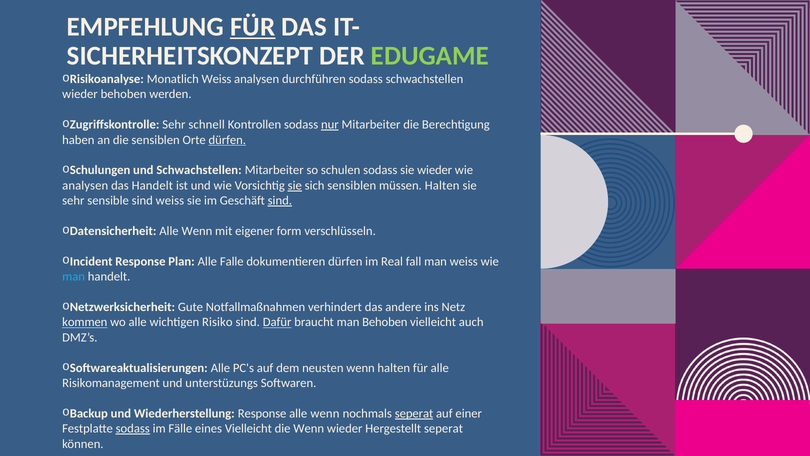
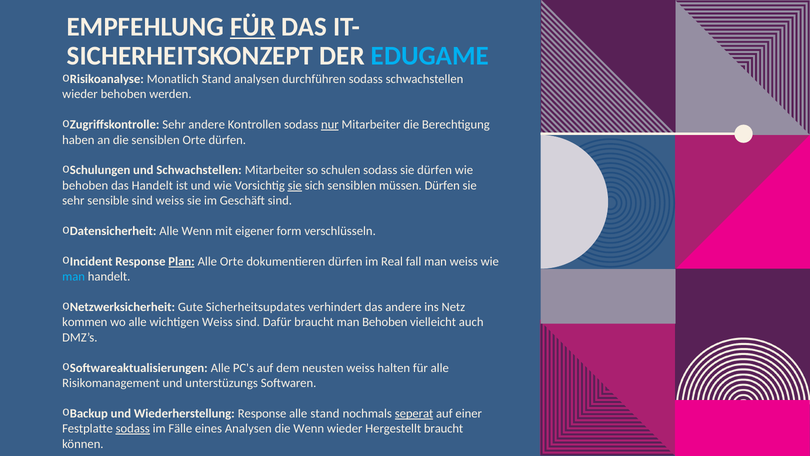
EDUGAME colour: light green -> light blue
Monatlich Weiss: Weiss -> Stand
Sehr schnell: schnell -> andere
dürfen at (227, 140) underline: present -> none
sie wieder: wieder -> dürfen
analysen at (85, 185): analysen -> behoben
müssen Halten: Halten -> Dürfen
sind at (280, 201) underline: present -> none
Plan underline: none -> present
Alle Falle: Falle -> Orte
Notfallmaßnahmen: Notfallmaßnahmen -> Sicherheitsupdates
kommen underline: present -> none
wichtigen Risiko: Risiko -> Weiss
Dafür underline: present -> none
neusten wenn: wenn -> weiss
wenn at (325, 413): wenn -> stand
eines Vielleicht: Vielleicht -> Analysen
Hergestellt seperat: seperat -> braucht
